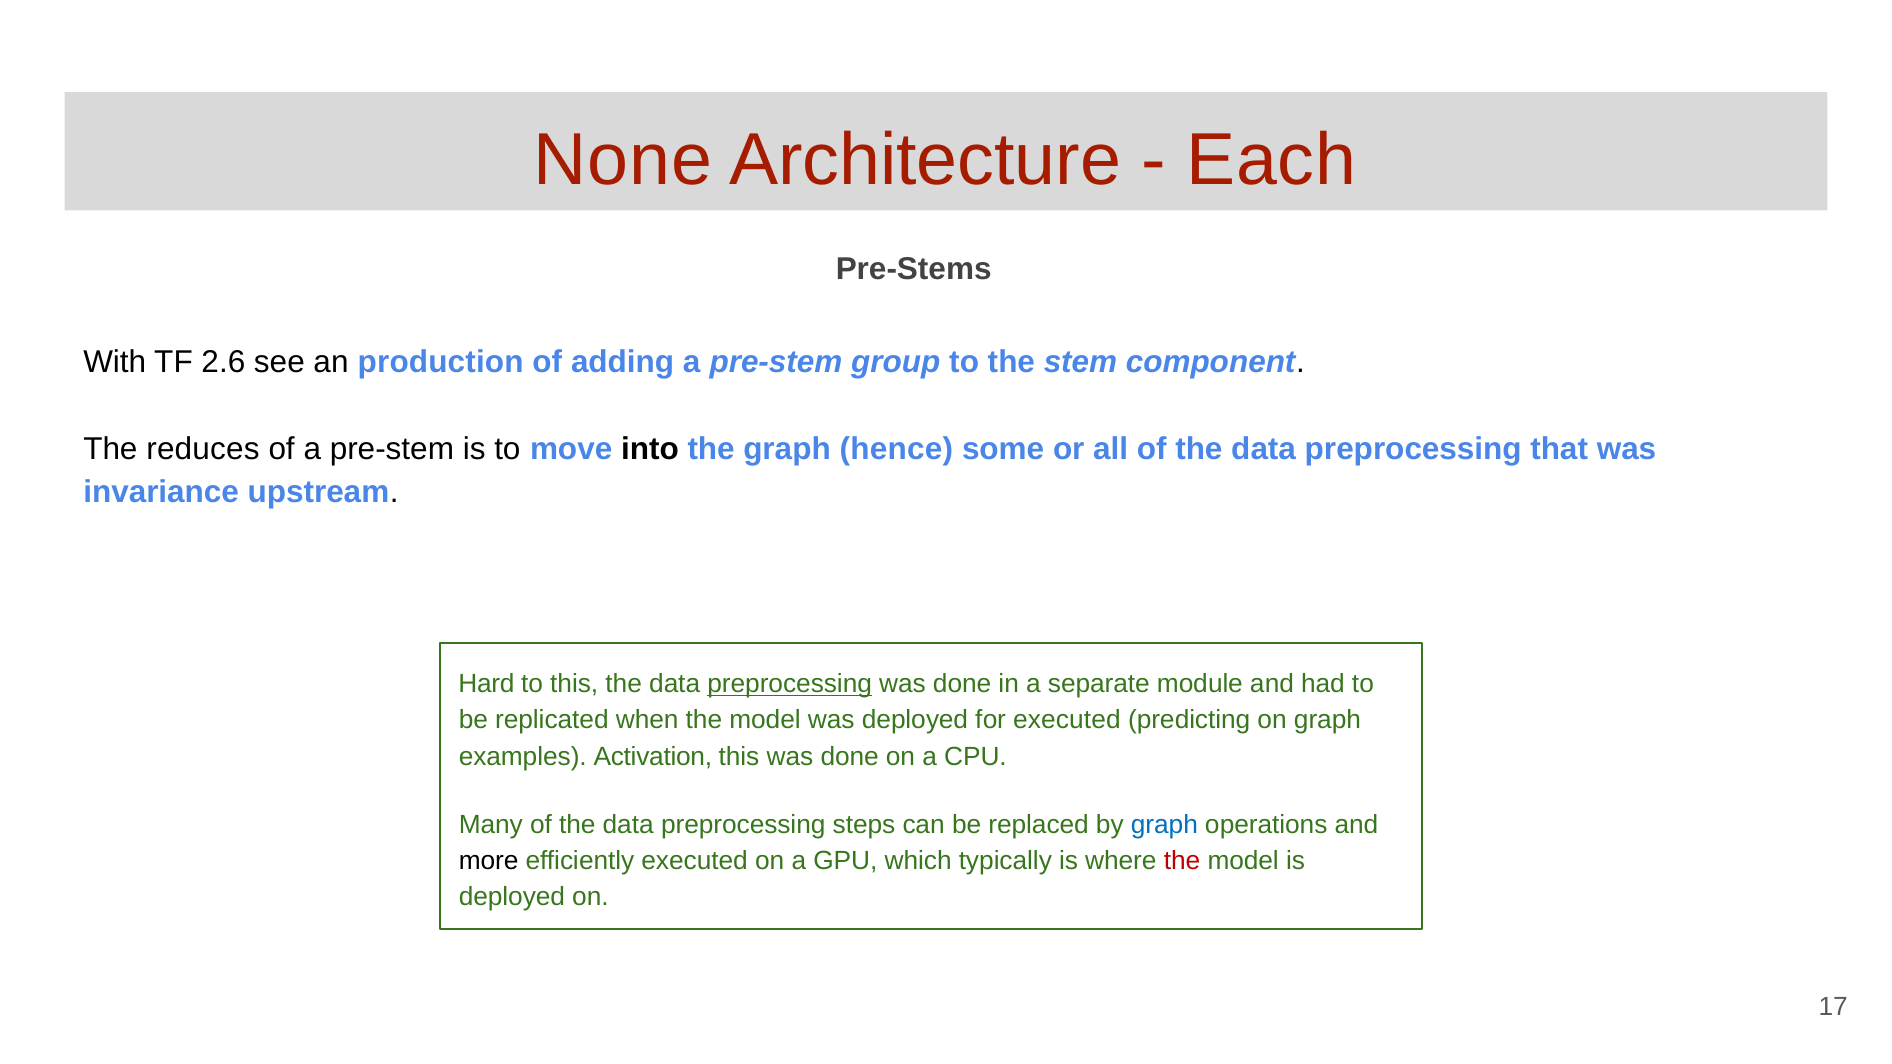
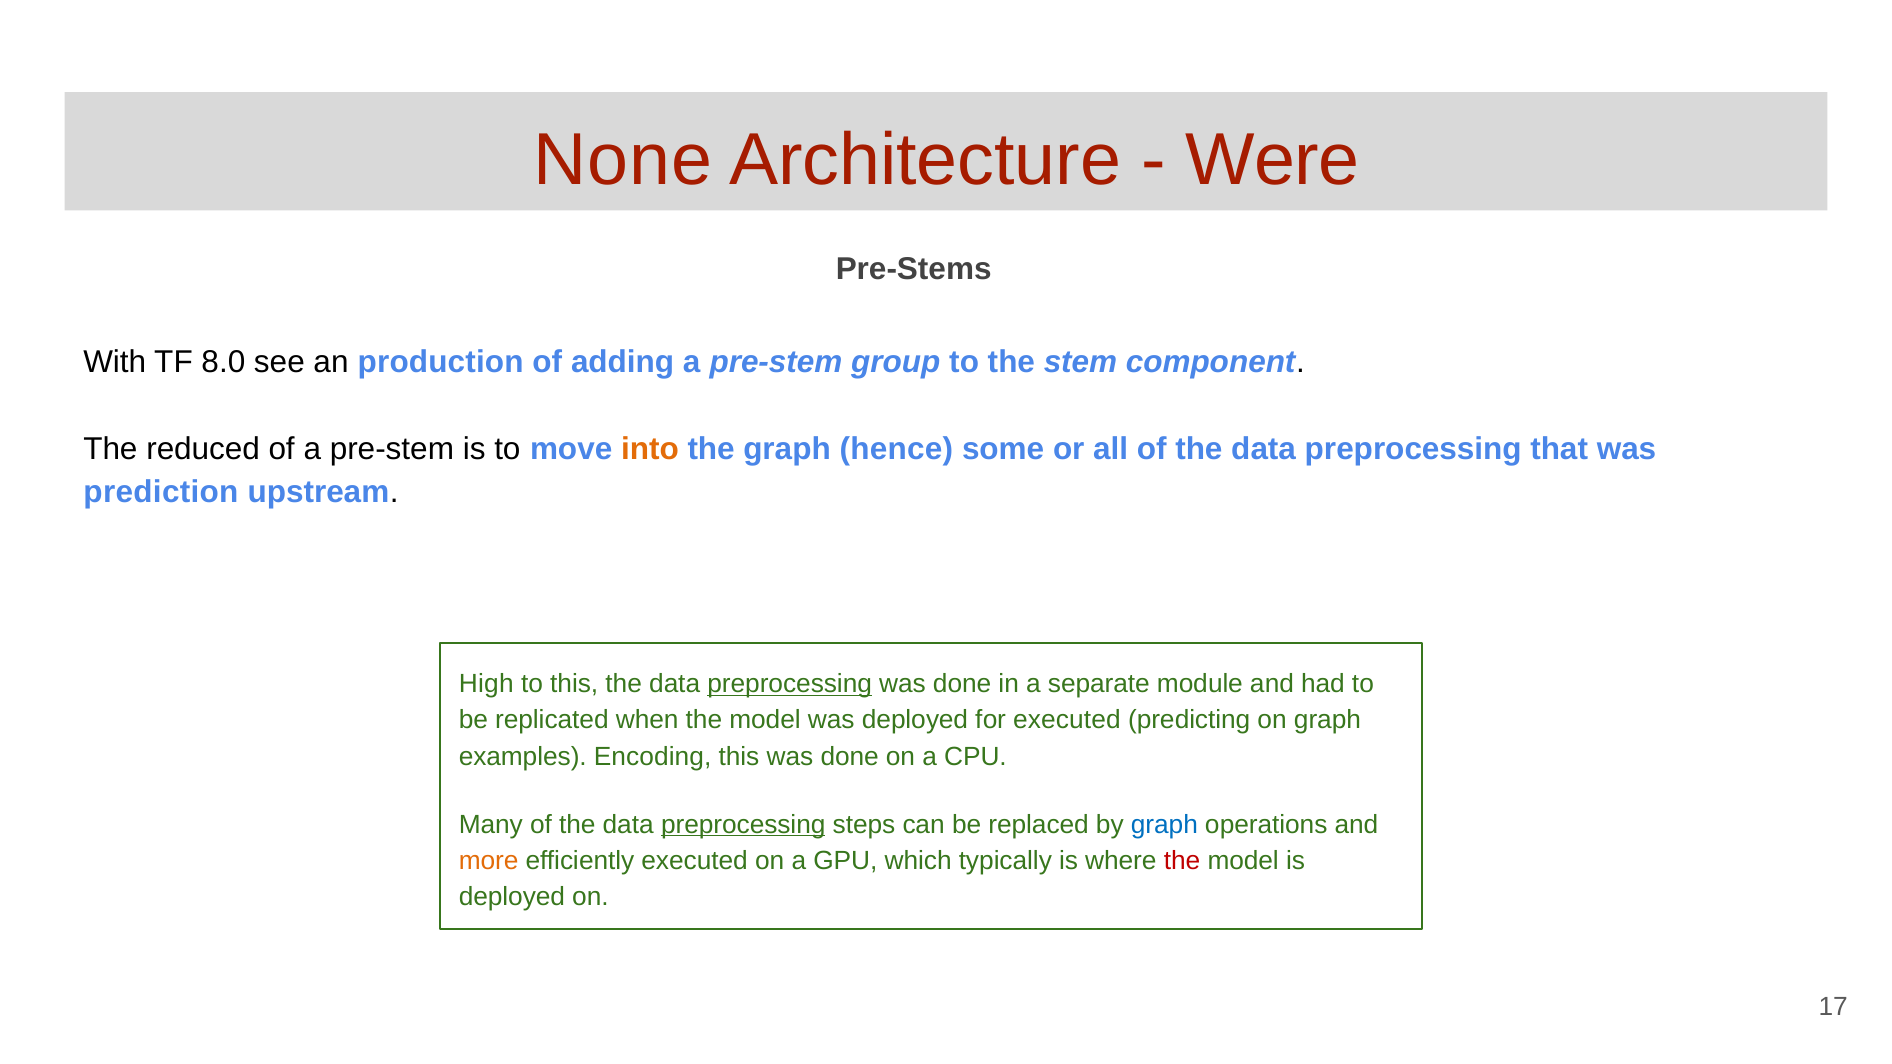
Each: Each -> Were
2.6: 2.6 -> 8.0
reduces: reduces -> reduced
into colour: black -> orange
invariance: invariance -> prediction
Hard: Hard -> High
Activation: Activation -> Encoding
preprocessing at (743, 825) underline: none -> present
more colour: black -> orange
